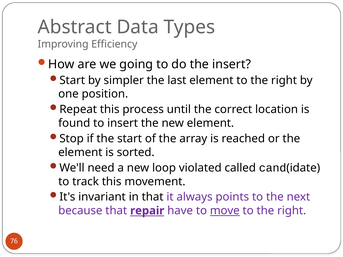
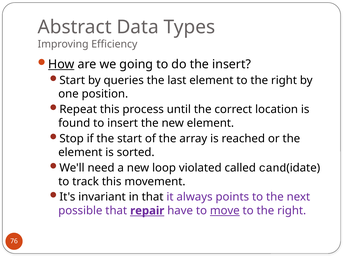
How underline: none -> present
simpler: simpler -> queries
because: because -> possible
